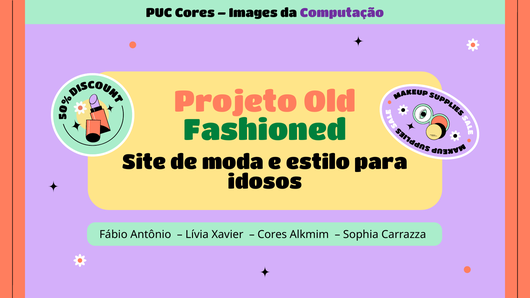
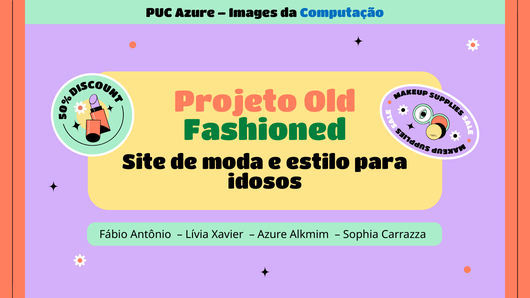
PUC Cores: Cores -> Azure
Computação colour: purple -> blue
Cores at (272, 235): Cores -> Azure
